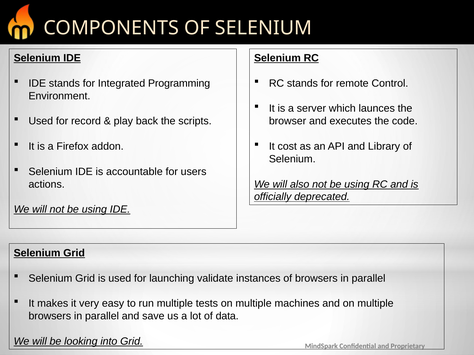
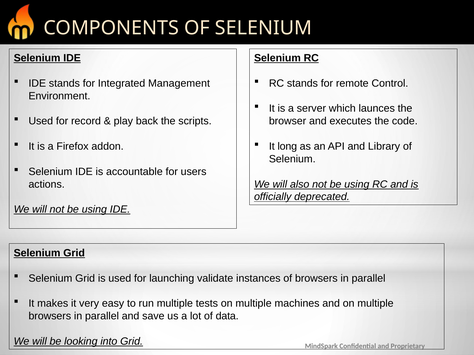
Programming: Programming -> Management
cost: cost -> long
